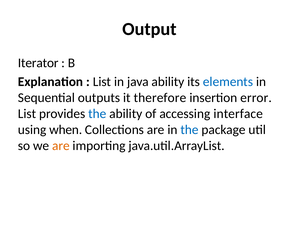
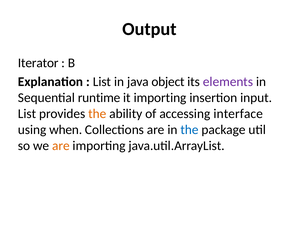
java ability: ability -> object
elements colour: blue -> purple
outputs: outputs -> runtime
it therefore: therefore -> importing
error: error -> input
the at (97, 113) colour: blue -> orange
